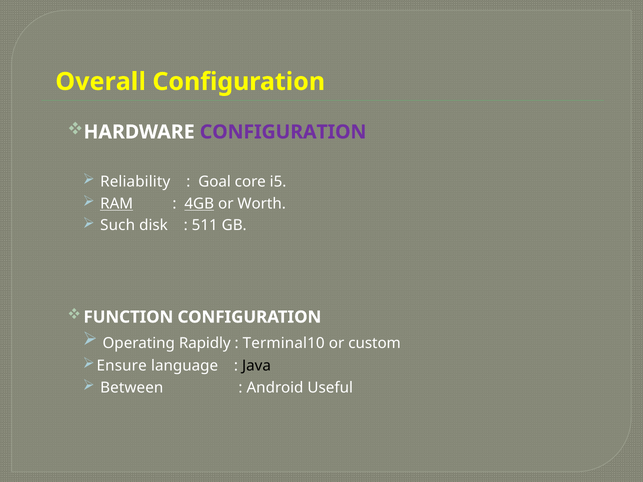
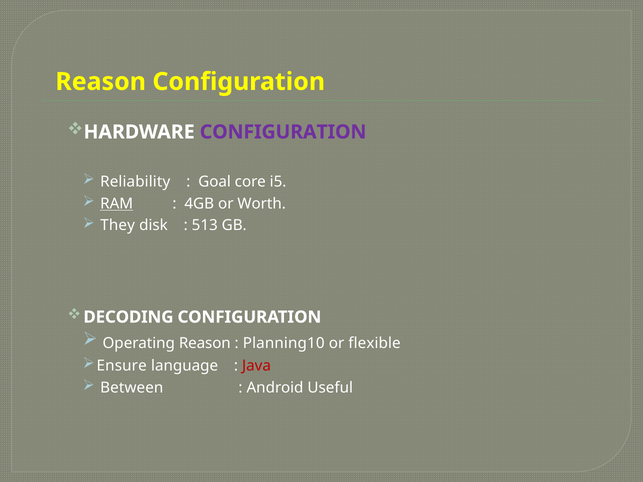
Overall at (101, 82): Overall -> Reason
4GB underline: present -> none
Such: Such -> They
511: 511 -> 513
FUNCTION: FUNCTION -> DECODING
Operating Rapidly: Rapidly -> Reason
Terminal10: Terminal10 -> Planning10
custom: custom -> flexible
Java colour: black -> red
